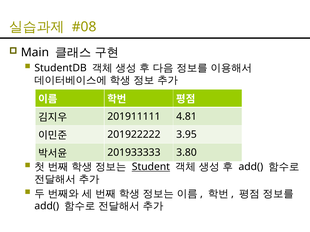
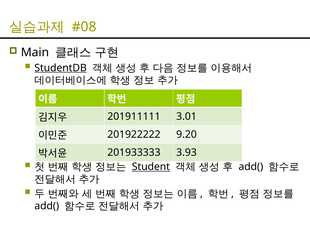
StudentDB underline: none -> present
4.81: 4.81 -> 3.01
3.95: 3.95 -> 9.20
3.80: 3.80 -> 3.93
